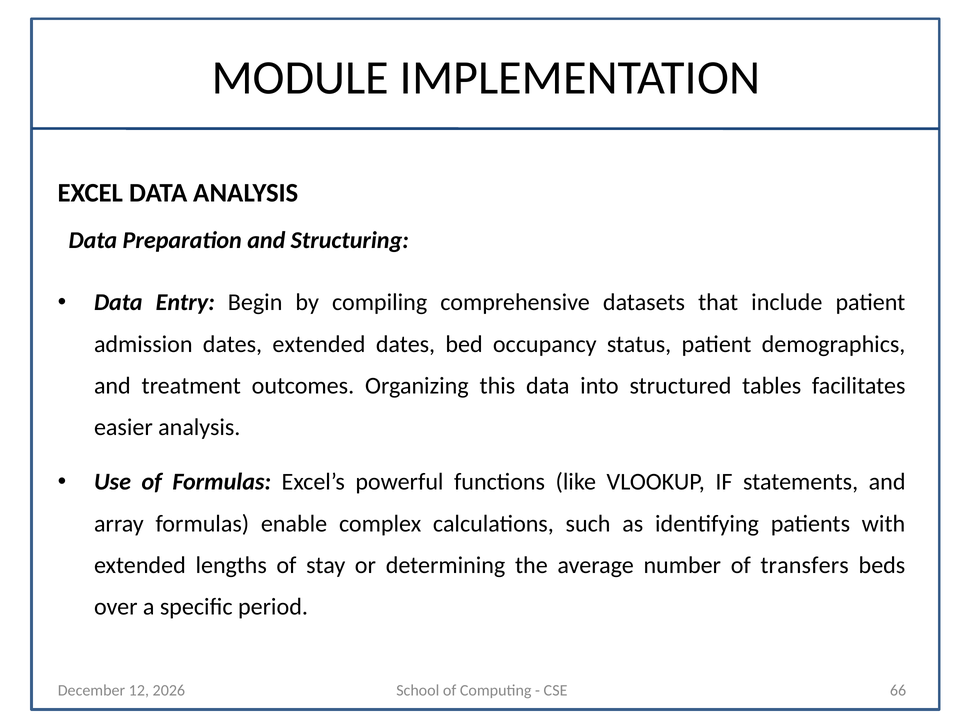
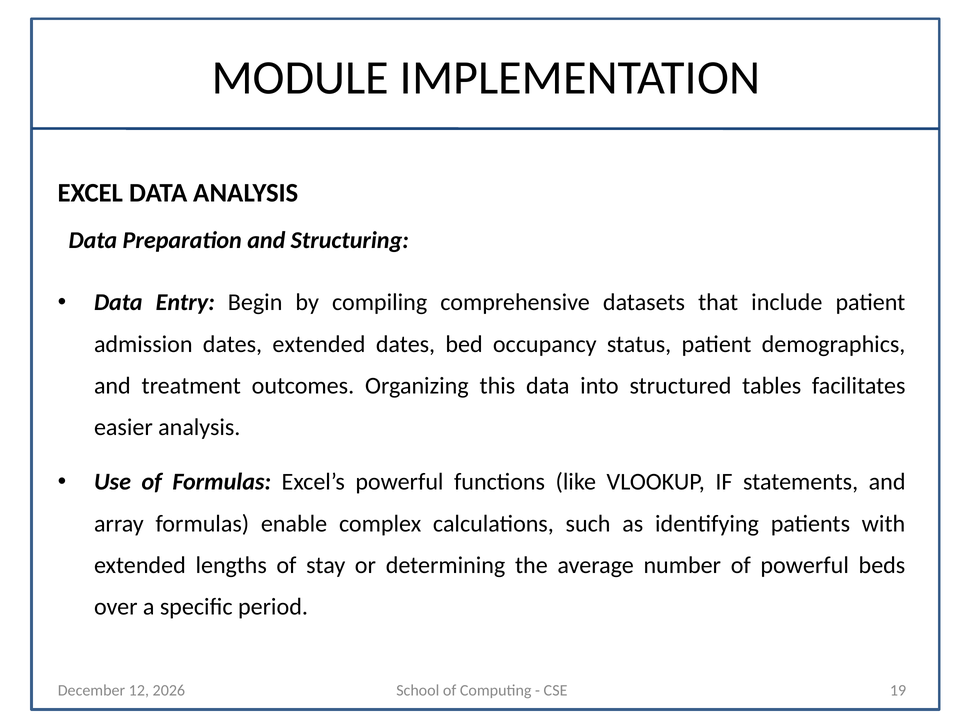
of transfers: transfers -> powerful
66: 66 -> 19
